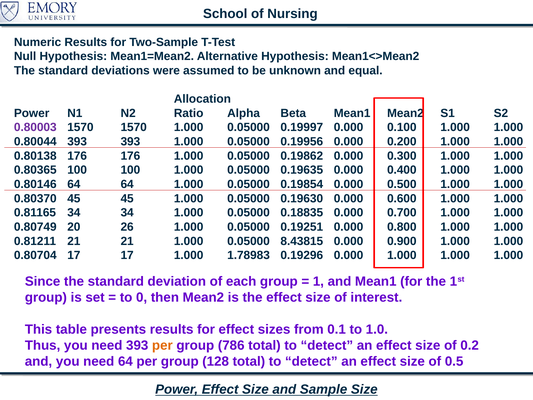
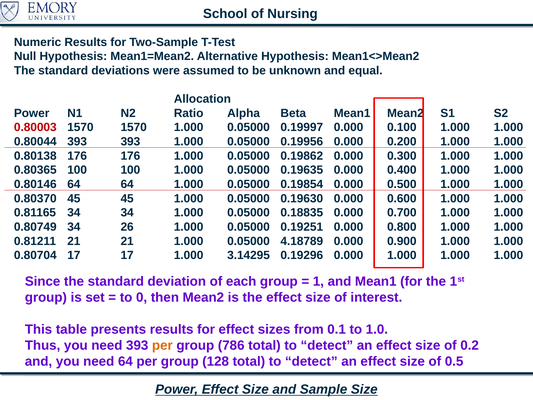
0.80003 colour: purple -> red
0.80749 20: 20 -> 34
8.43815: 8.43815 -> 4.18789
1.78983: 1.78983 -> 3.14295
